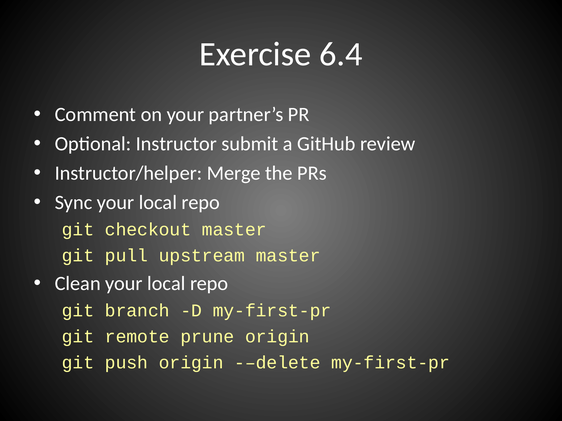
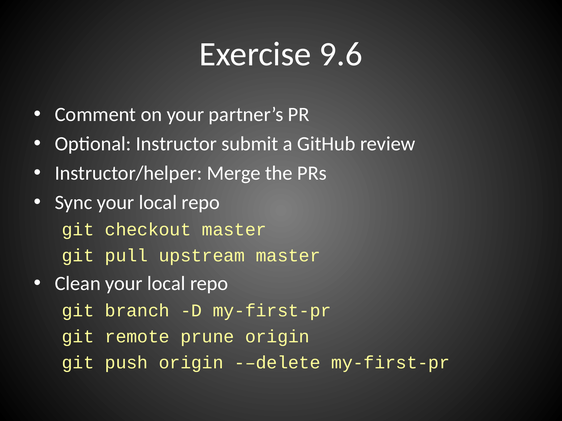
6.4: 6.4 -> 9.6
